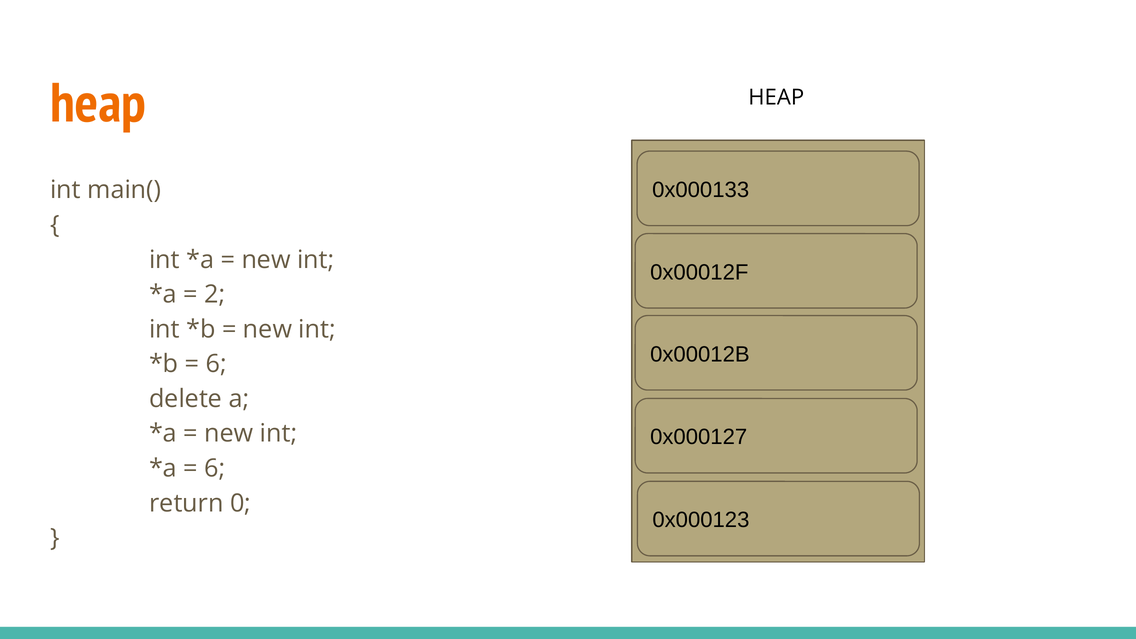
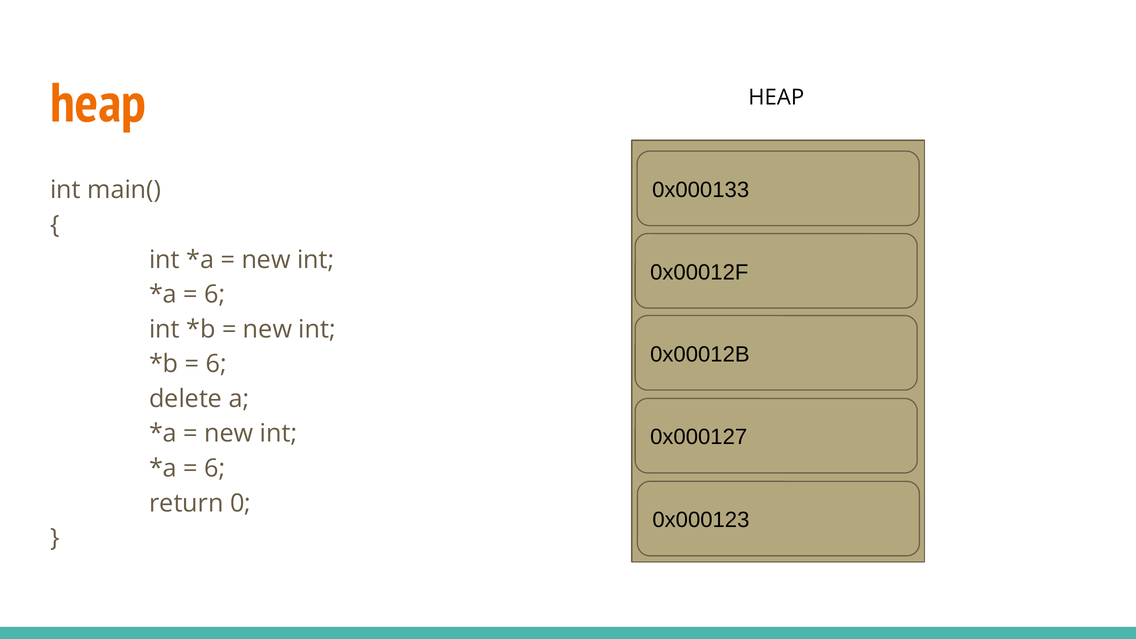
2 at (215, 295): 2 -> 6
